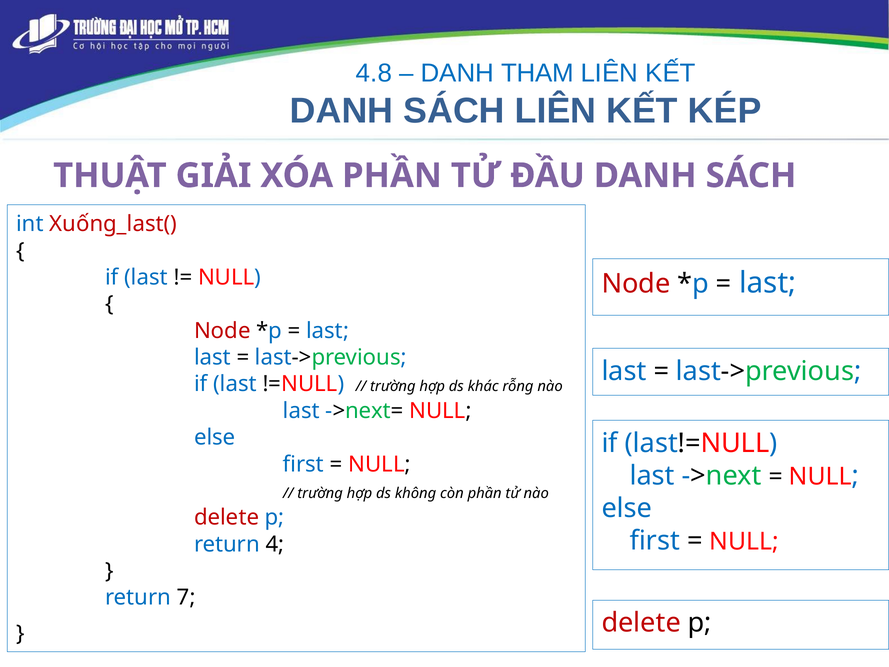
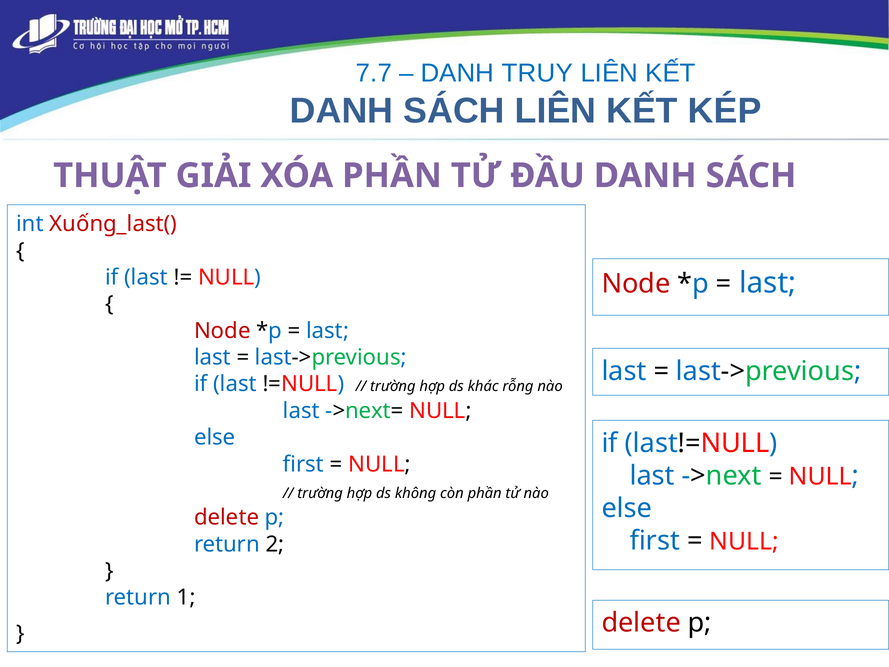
4.8: 4.8 -> 7.7
THAM: THAM -> TRUY
4: 4 -> 2
7: 7 -> 1
